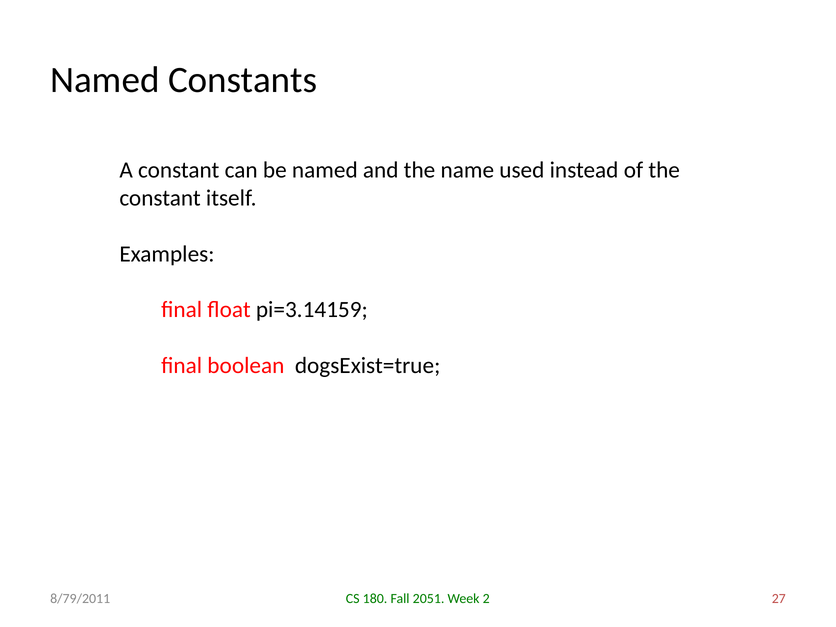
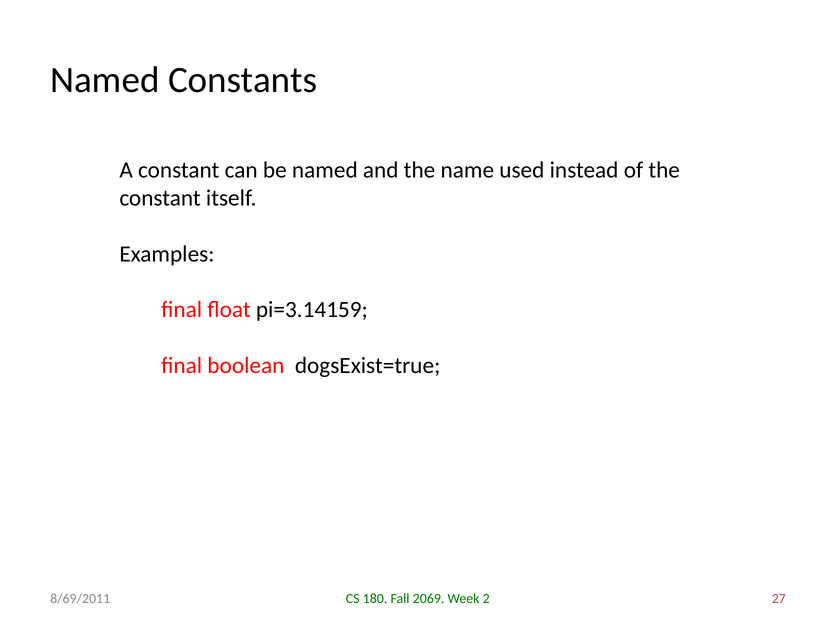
2051: 2051 -> 2069
8/79/2011: 8/79/2011 -> 8/69/2011
